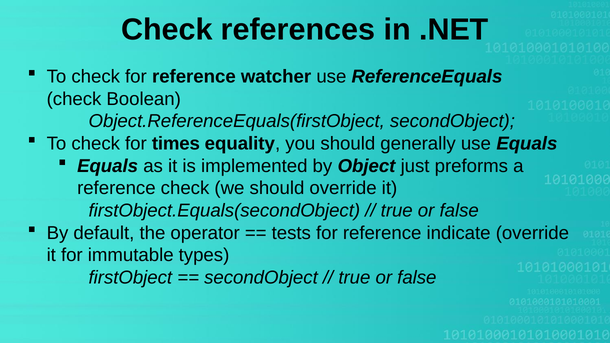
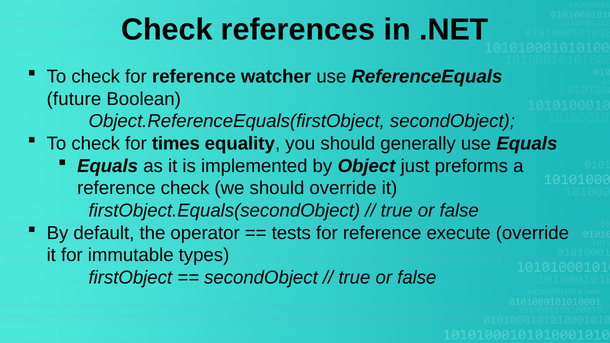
check at (74, 99): check -> future
indicate: indicate -> execute
